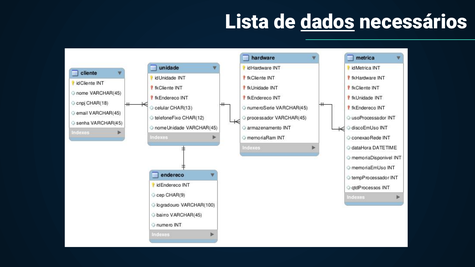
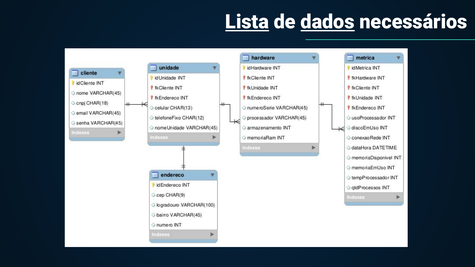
Lista underline: none -> present
